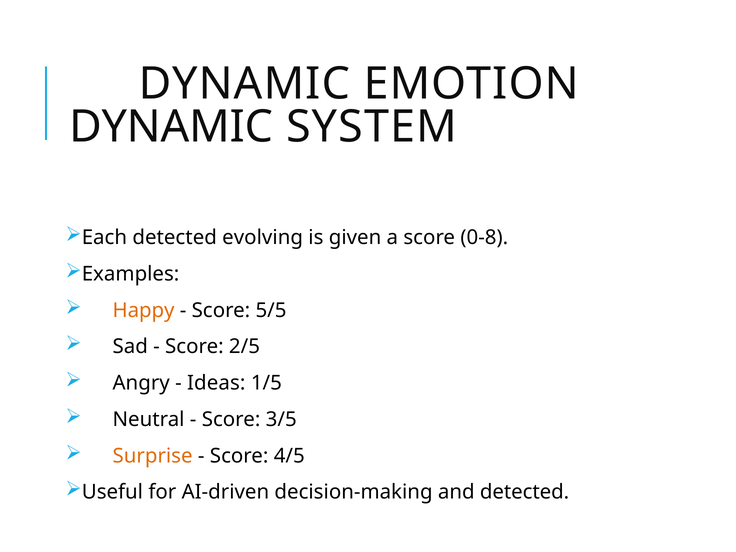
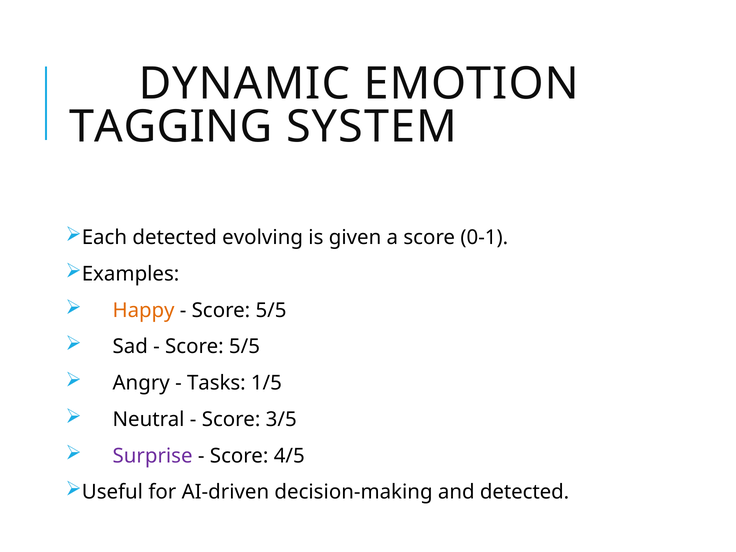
DYNAMIC at (171, 127): DYNAMIC -> TAGGING
0-8: 0-8 -> 0-1
2/5 at (244, 347): 2/5 -> 5/5
Ideas: Ideas -> Tasks
Surprise colour: orange -> purple
